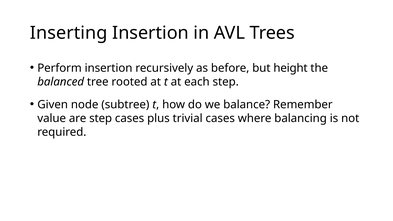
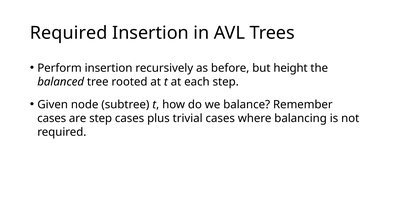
Inserting at (69, 33): Inserting -> Required
value at (52, 118): value -> cases
